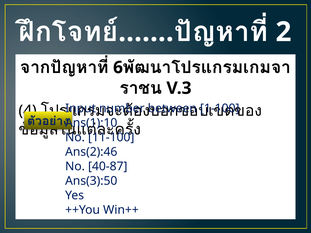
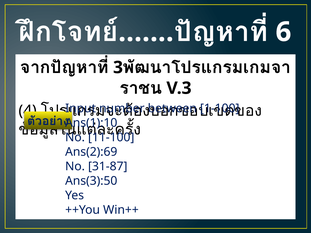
2: 2 -> 6
6: 6 -> 3
Ans(2):46: Ans(2):46 -> Ans(2):69
40-87: 40-87 -> 31-87
